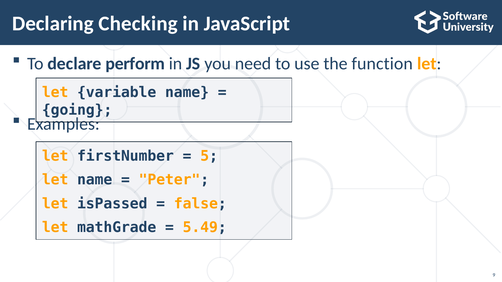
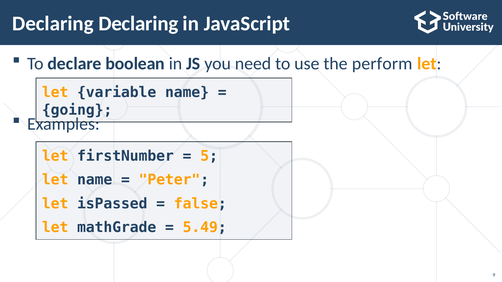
Declaring Checking: Checking -> Declaring
perform: perform -> boolean
function: function -> perform
